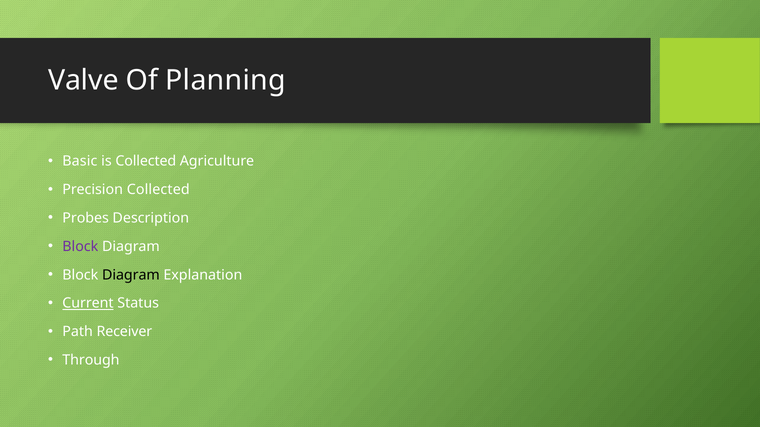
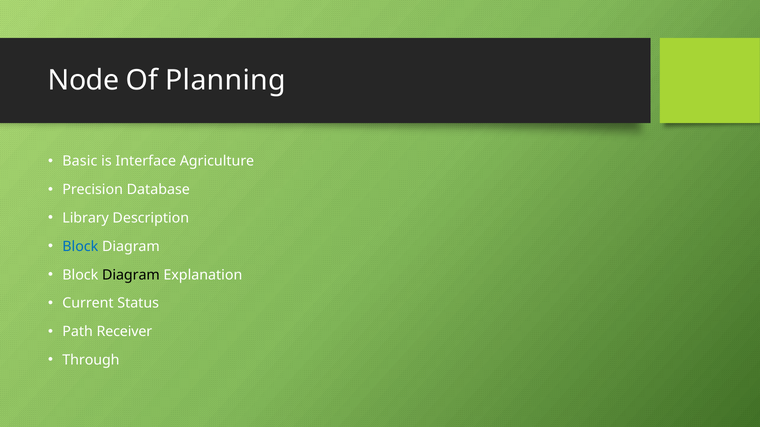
Valve: Valve -> Node
is Collected: Collected -> Interface
Precision Collected: Collected -> Database
Probes: Probes -> Library
Block at (80, 247) colour: purple -> blue
Current underline: present -> none
